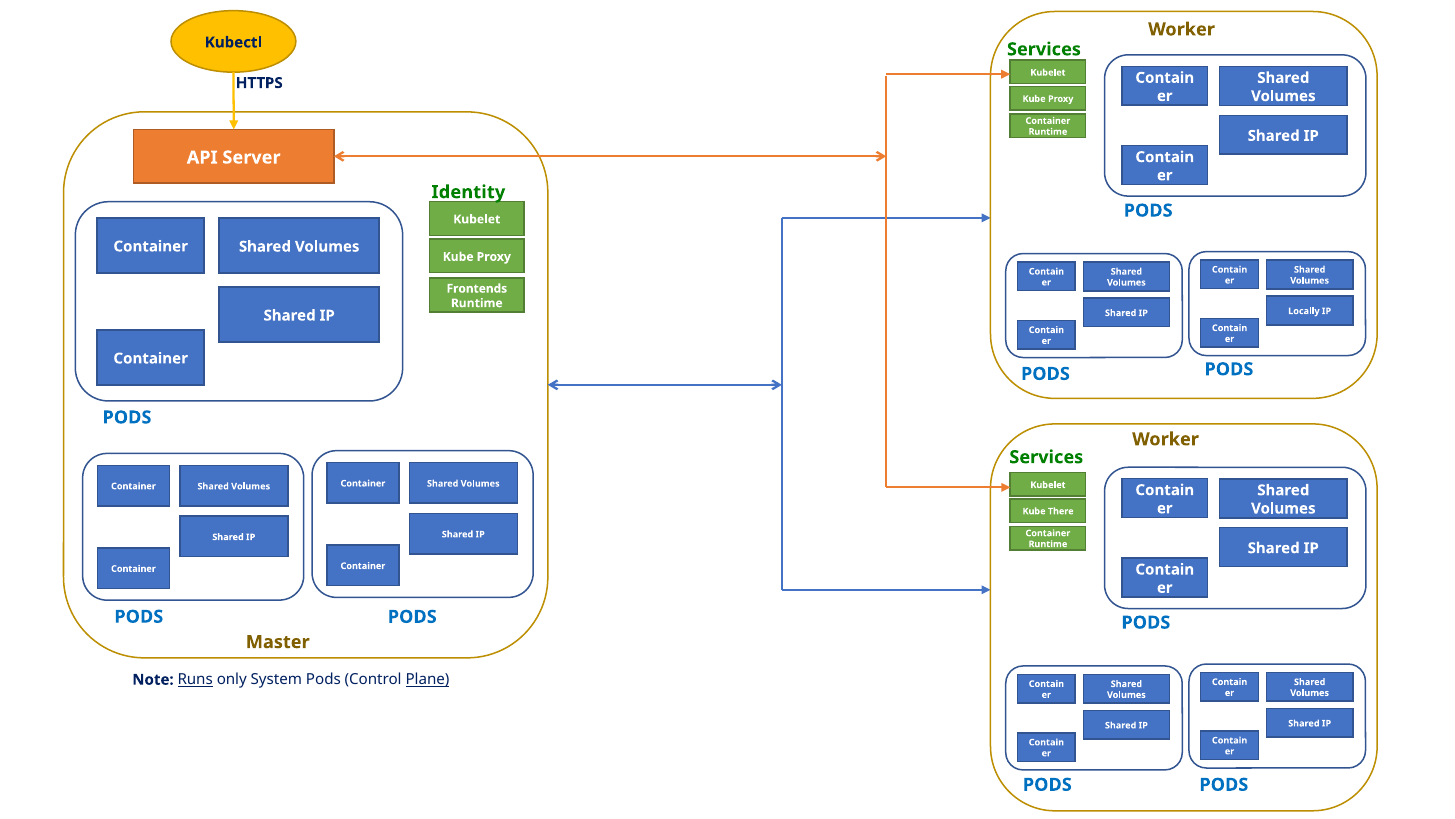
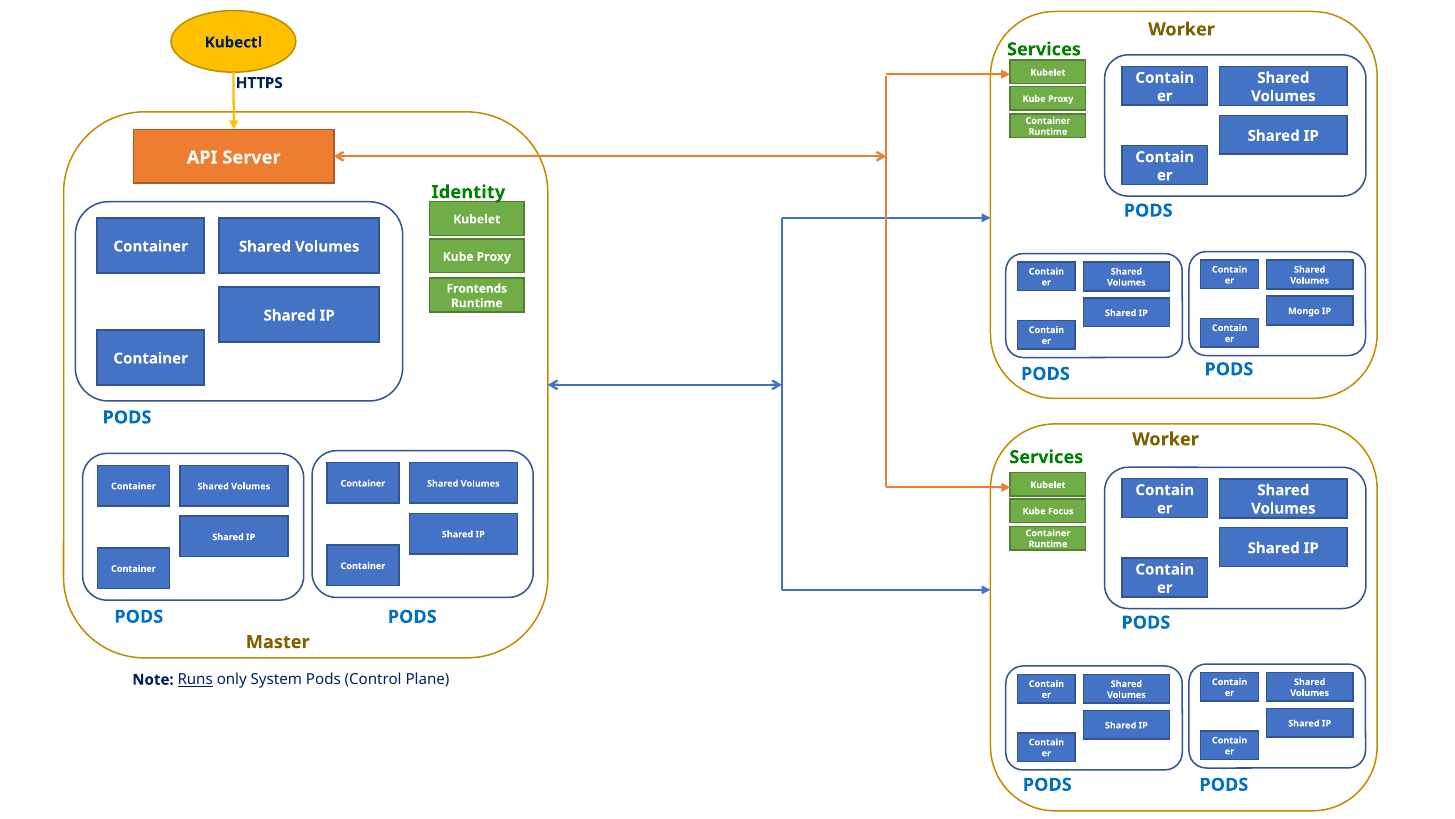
Locally: Locally -> Mongo
There: There -> Focus
Plane underline: present -> none
